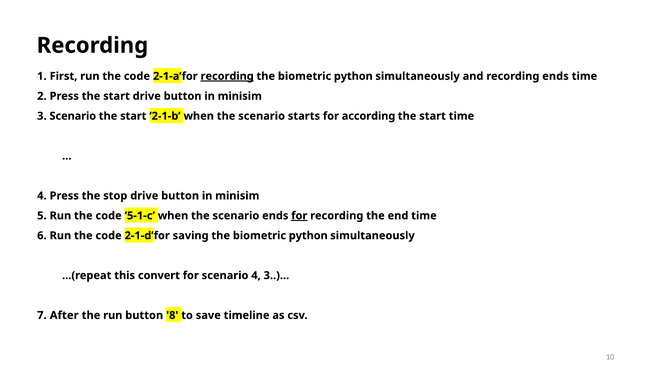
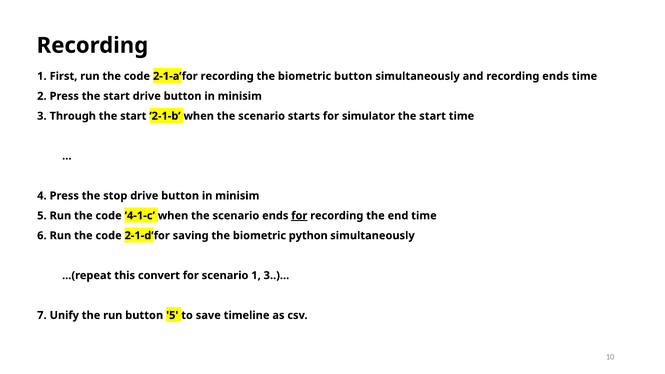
recording at (227, 76) underline: present -> none
python at (353, 76): python -> button
3 Scenario: Scenario -> Through
according: according -> simulator
5-1-c: 5-1-c -> 4-1-c
scenario 4: 4 -> 1
After: After -> Unify
button 8: 8 -> 5
